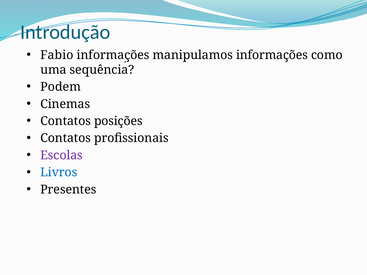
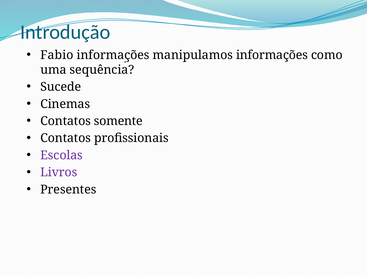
Podem: Podem -> Sucede
posições: posições -> somente
Livros colour: blue -> purple
